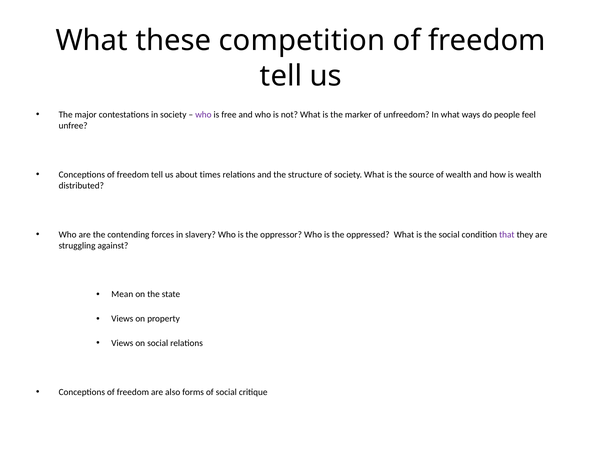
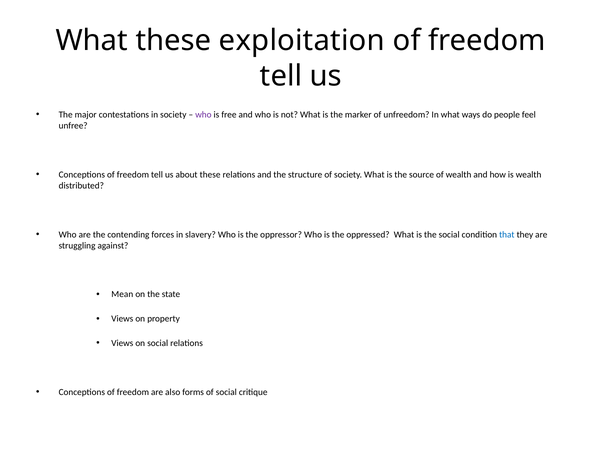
competition: competition -> exploitation
about times: times -> these
that colour: purple -> blue
